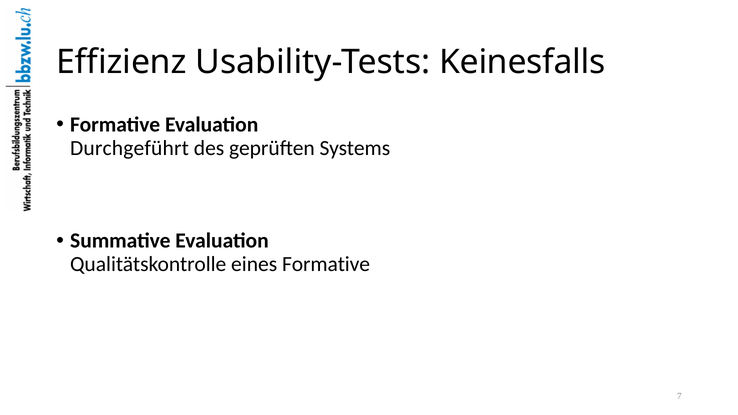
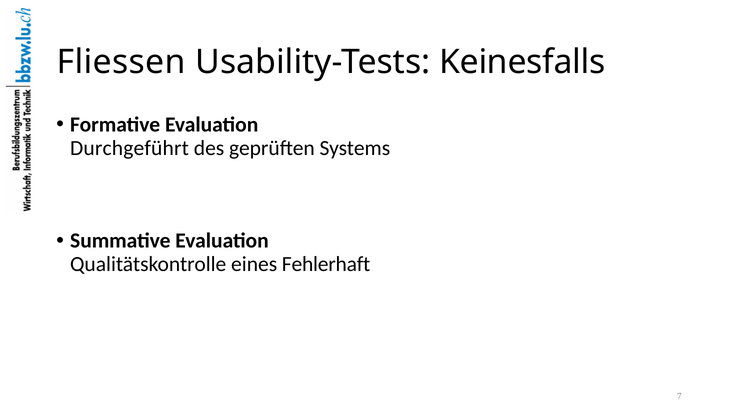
Effizienz: Effizienz -> Fliessen
eines Formative: Formative -> Fehlerhaft
